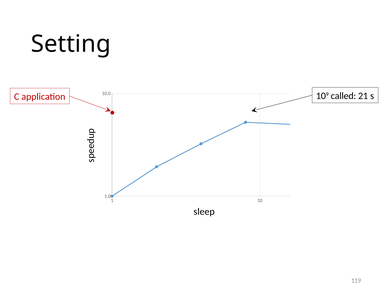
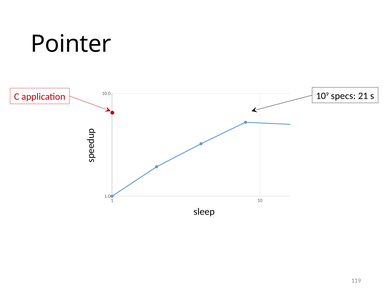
Setting: Setting -> Pointer
called: called -> specs
